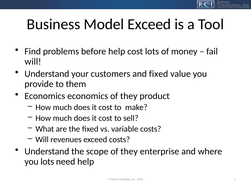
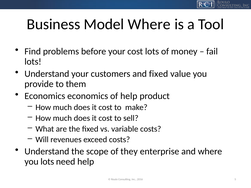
Model Exceed: Exceed -> Where
before help: help -> your
will at (33, 62): will -> lots
economics of they: they -> help
